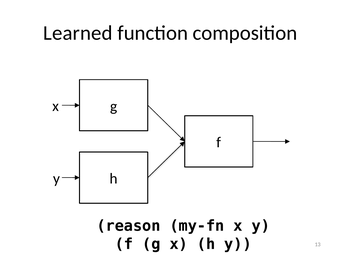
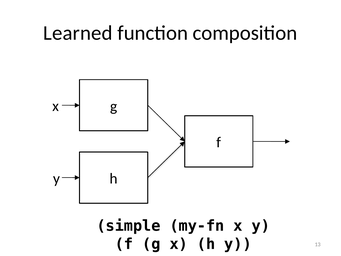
reason: reason -> simple
